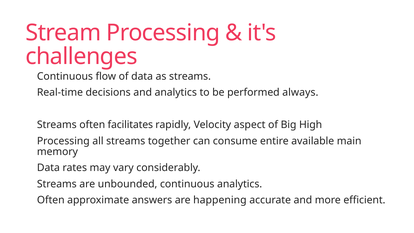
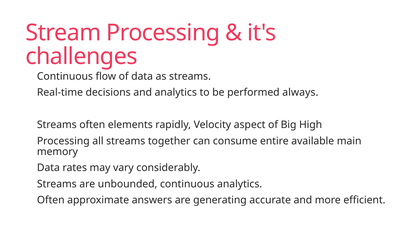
facilitates: facilitates -> elements
happening: happening -> generating
